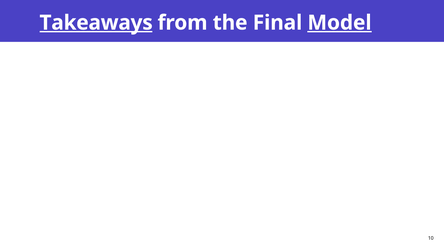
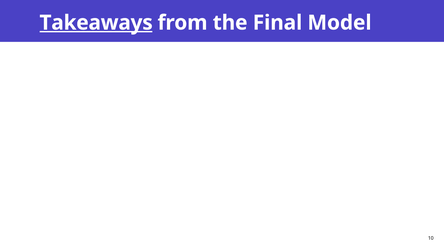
Model underline: present -> none
